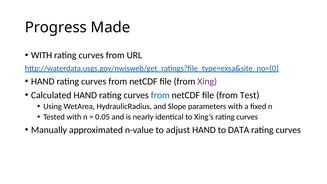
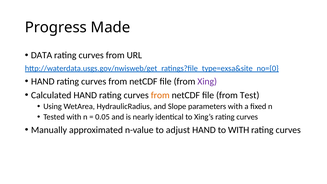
WITH at (42, 55): WITH -> DATA
from at (160, 95) colour: blue -> orange
to DATA: DATA -> WITH
